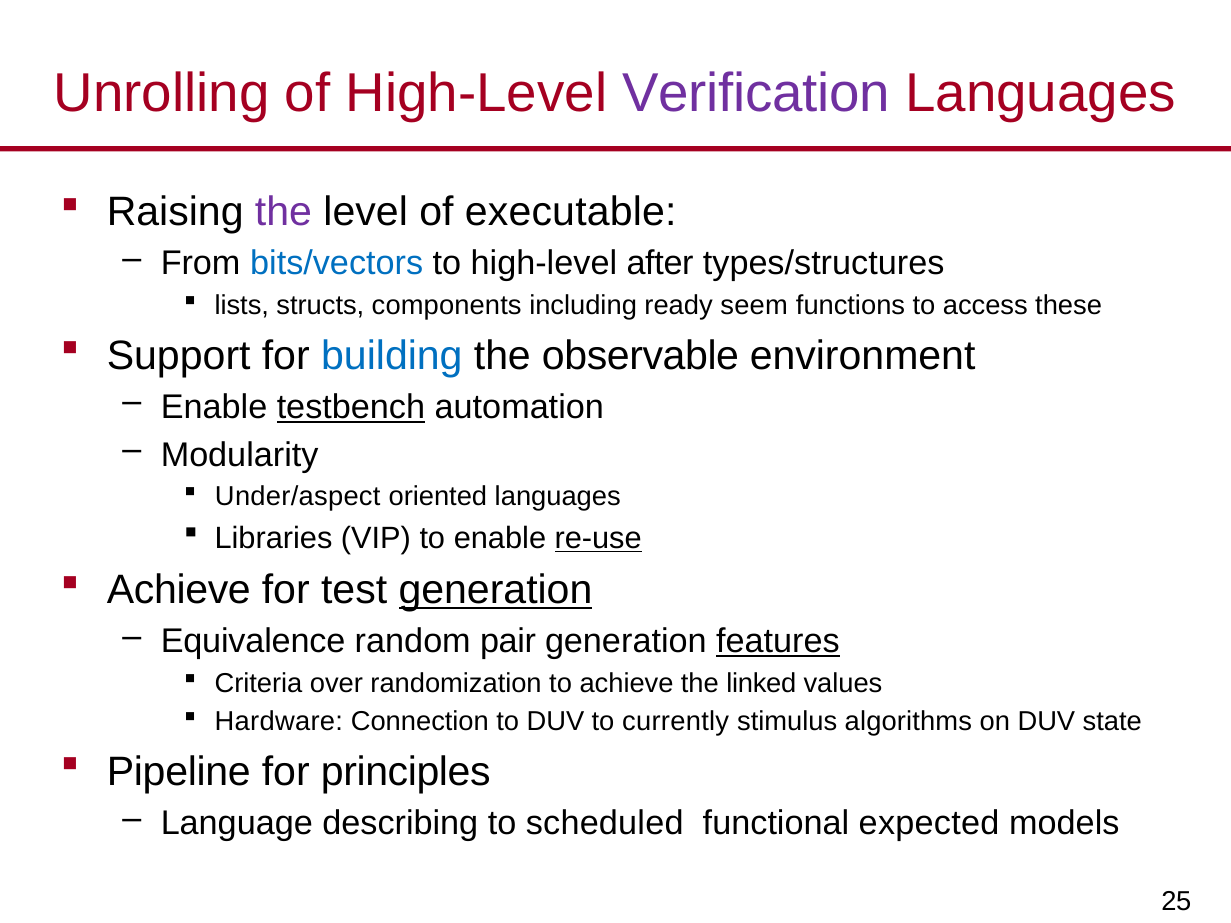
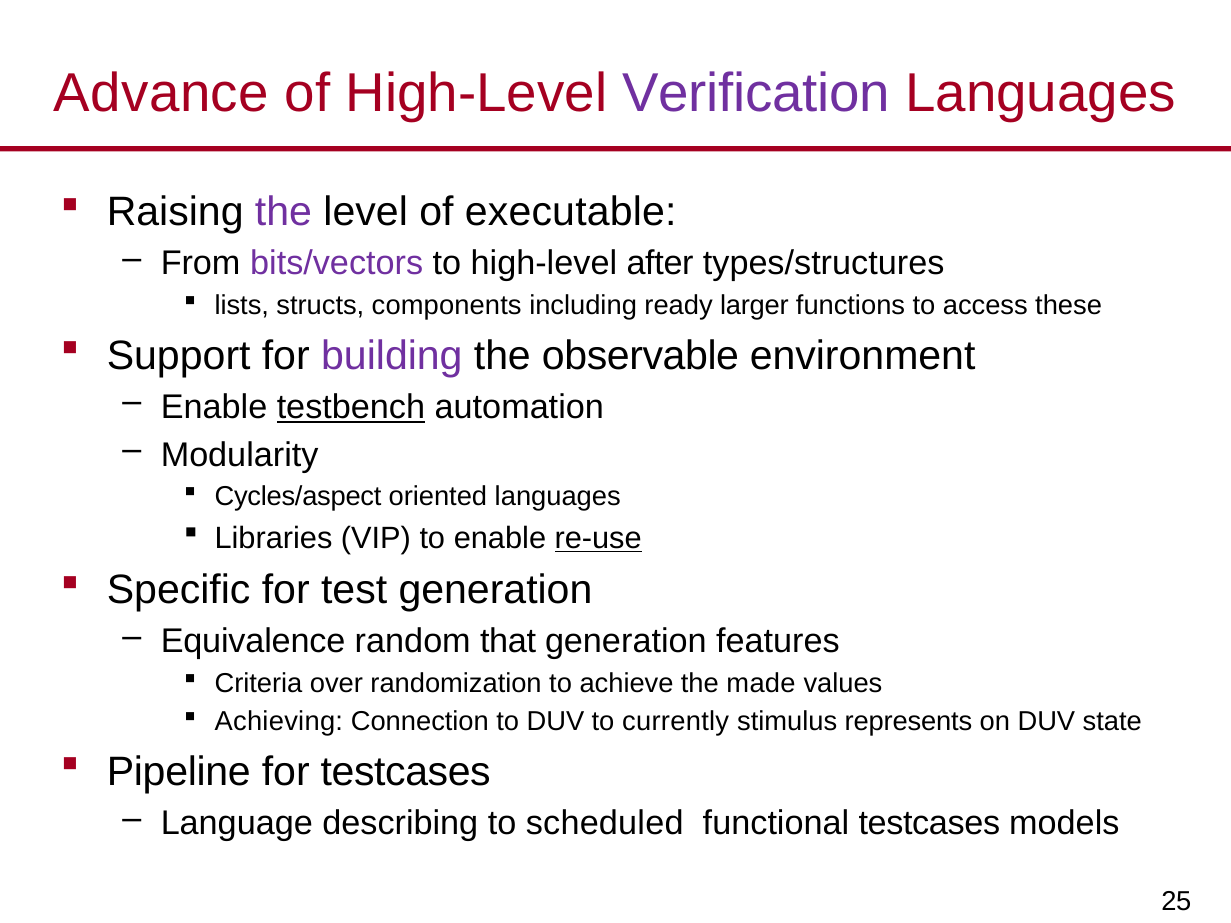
Unrolling: Unrolling -> Advance
bits/vectors colour: blue -> purple
seem: seem -> larger
building colour: blue -> purple
Under/aspect: Under/aspect -> Cycles/aspect
Achieve at (179, 590): Achieve -> Specific
generation at (495, 590) underline: present -> none
pair: pair -> that
features underline: present -> none
linked: linked -> made
Hardware: Hardware -> Achieving
algorithms: algorithms -> represents
for principles: principles -> testcases
functional expected: expected -> testcases
